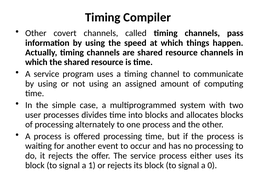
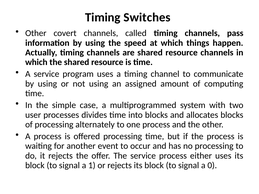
Compiler: Compiler -> Switches
